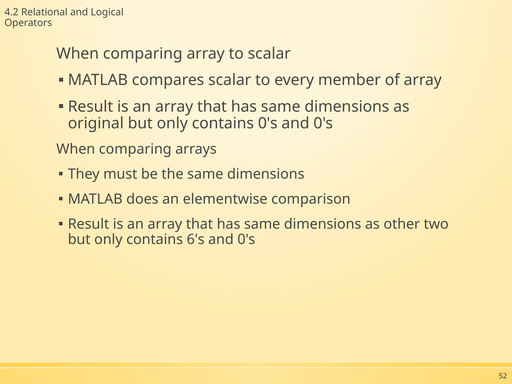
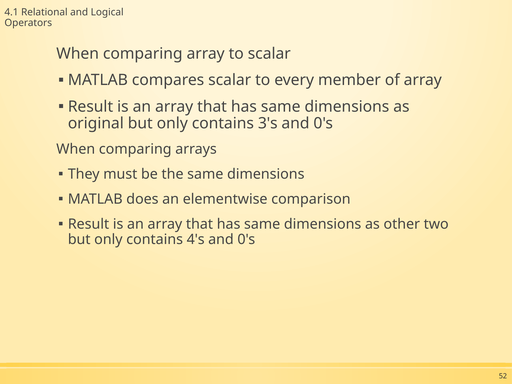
4.2: 4.2 -> 4.1
contains 0's: 0's -> 3's
6's: 6's -> 4's
